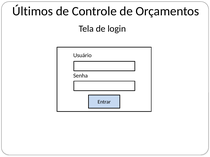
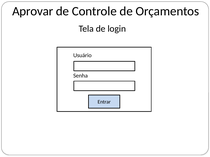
Últimos: Últimos -> Aprovar
